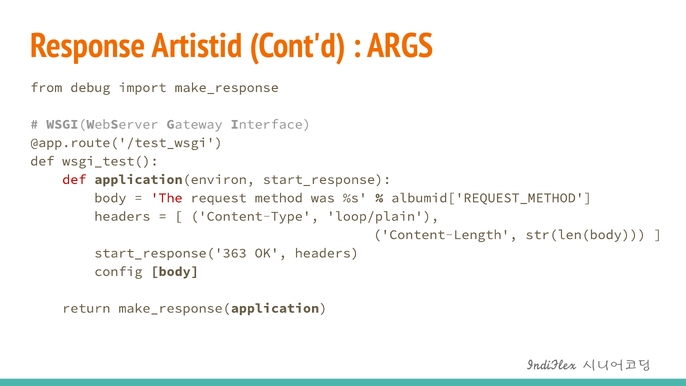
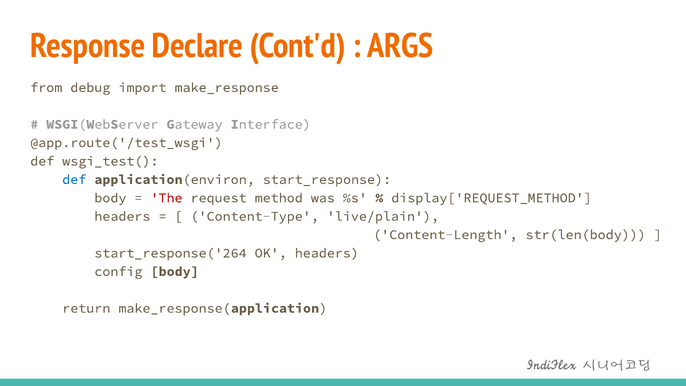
Artistid: Artistid -> Declare
def at (74, 179) colour: red -> blue
albumid['REQUEST_METHOD: albumid['REQUEST_METHOD -> display['REQUEST_METHOD
loop/plain: loop/plain -> live/plain
start_response('363: start_response('363 -> start_response('264
